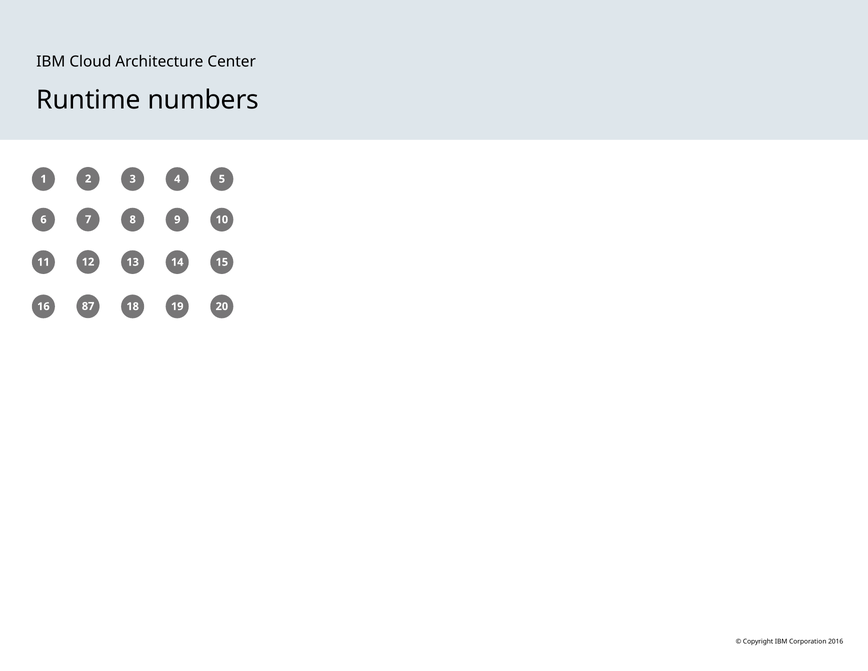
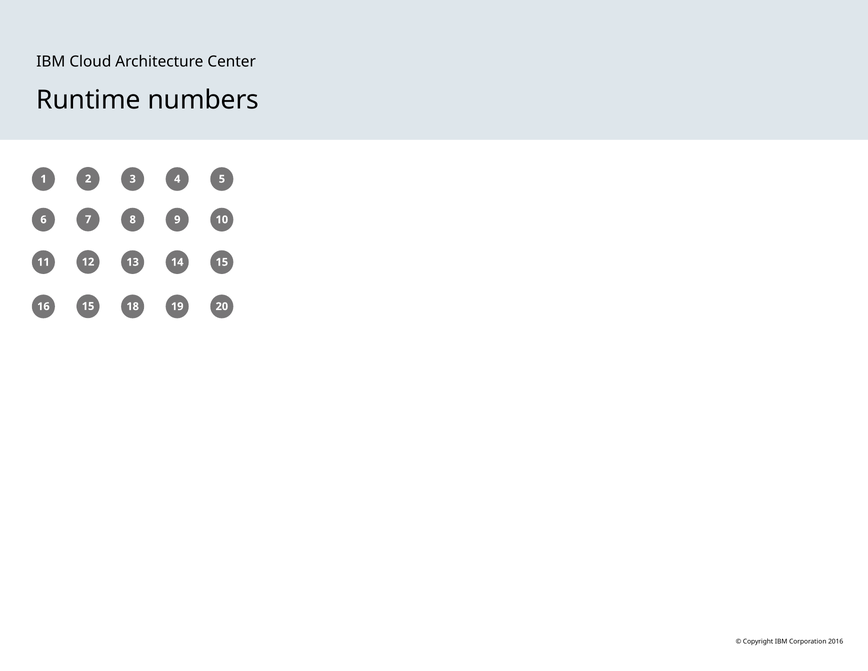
16 87: 87 -> 15
